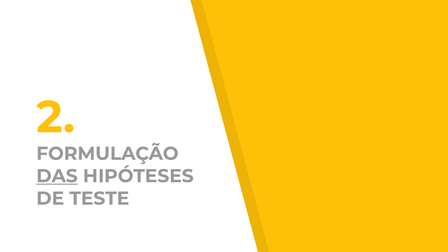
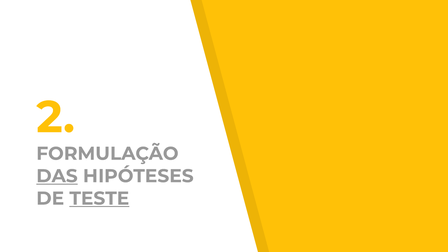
TESTE underline: none -> present
